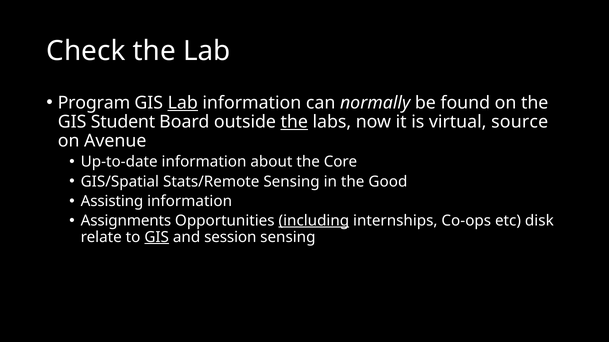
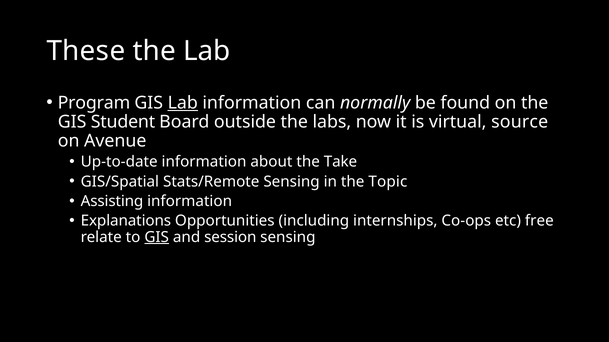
Check: Check -> These
the at (294, 122) underline: present -> none
Core: Core -> Take
Good: Good -> Topic
Assignments: Assignments -> Explanations
including underline: present -> none
disk: disk -> free
